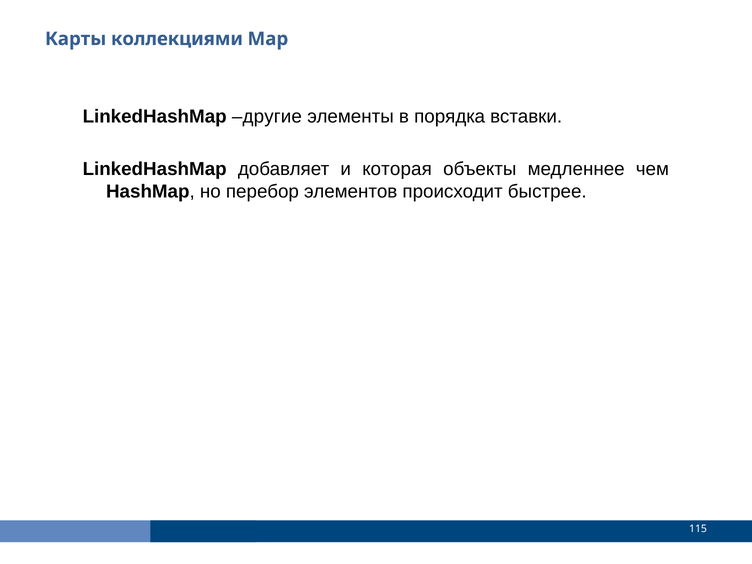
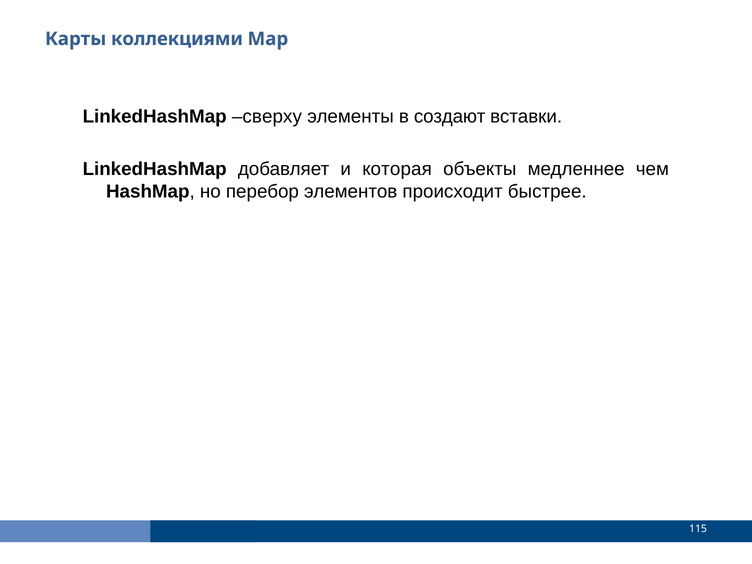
другие: другие -> сверху
порядка: порядка -> создают
